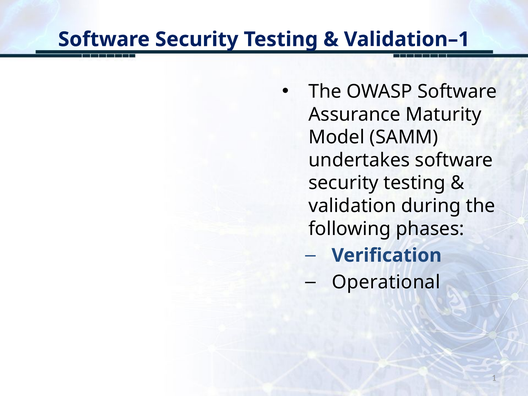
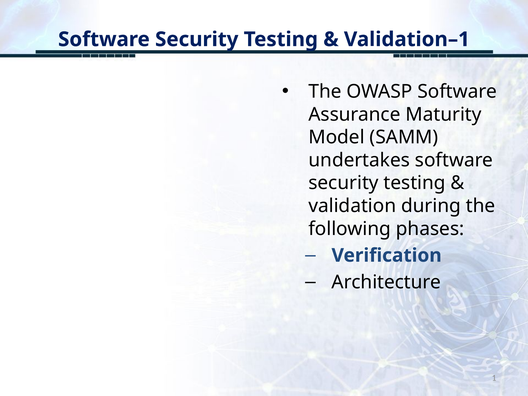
Operational: Operational -> Architecture
